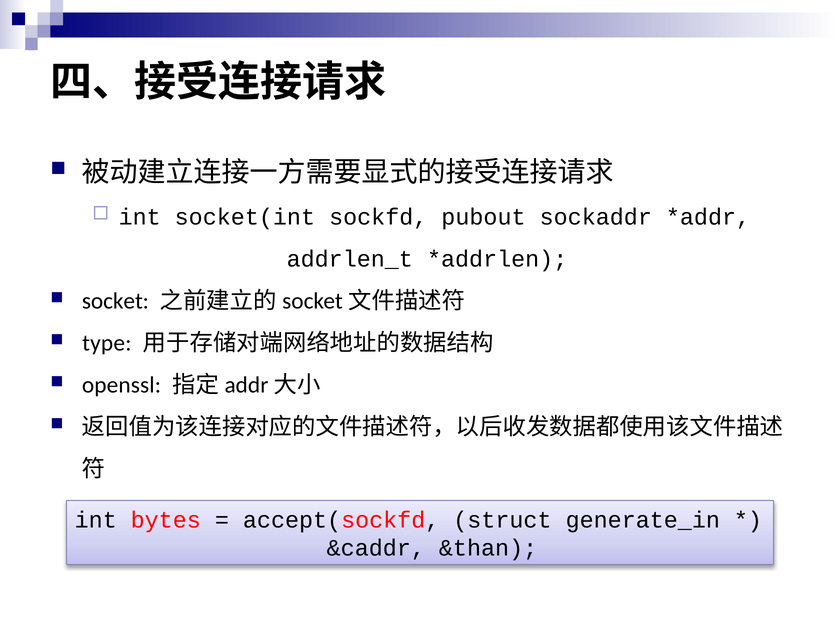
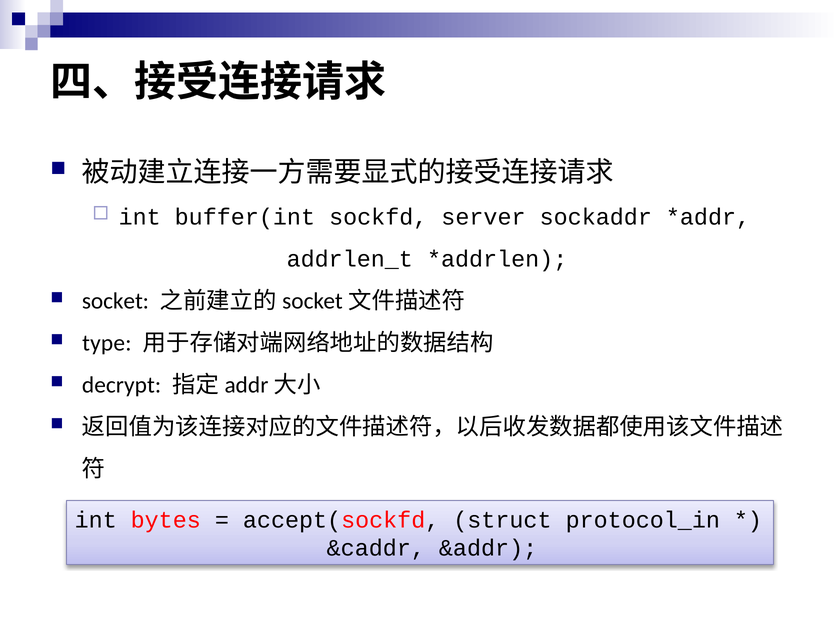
socket(int: socket(int -> buffer(int
pubout: pubout -> server
openssl: openssl -> decrypt
generate_in: generate_in -> protocol_in
&than: &than -> &addr
